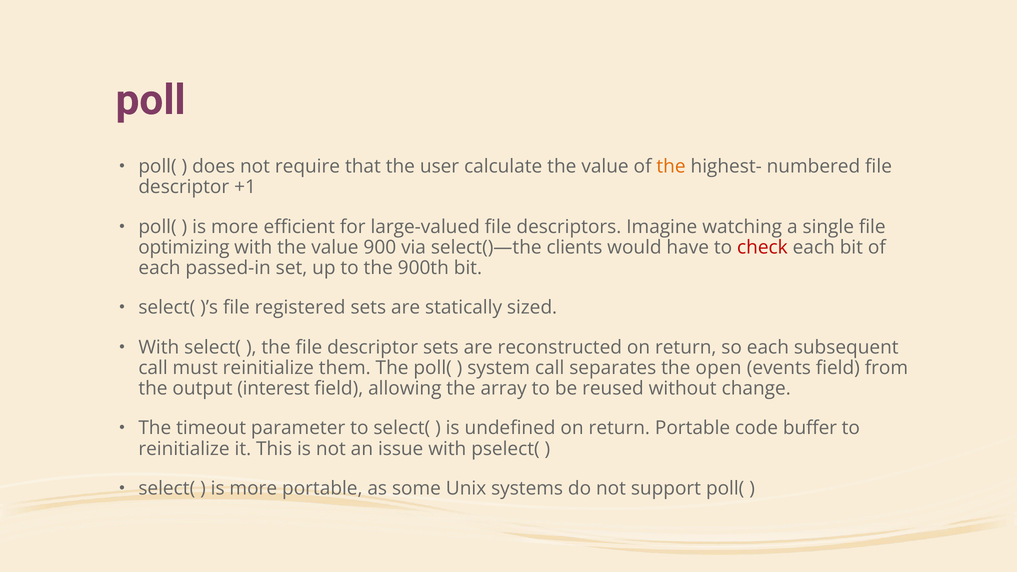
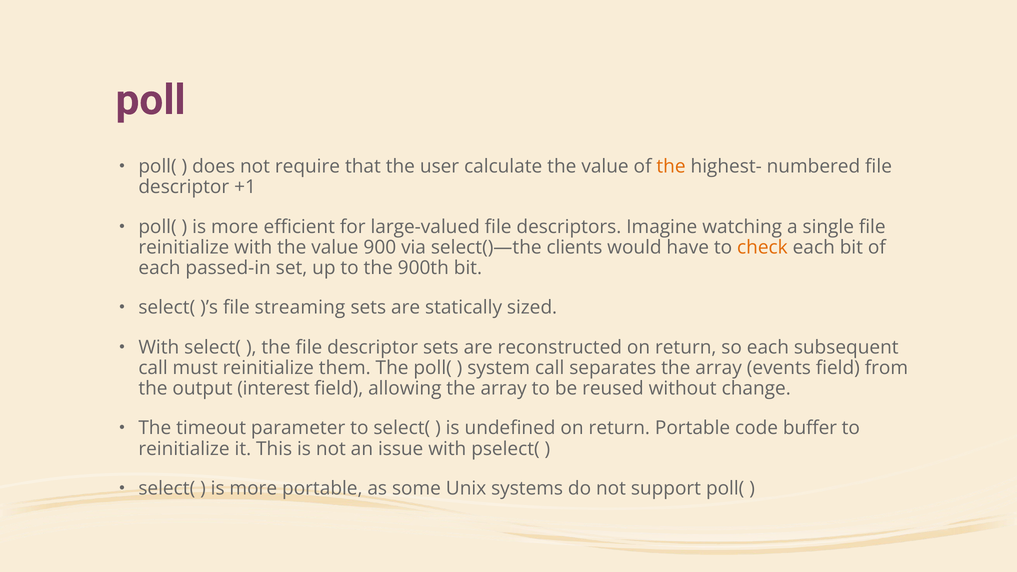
optimizing at (184, 247): optimizing -> reinitialize
check colour: red -> orange
registered: registered -> streaming
separates the open: open -> array
